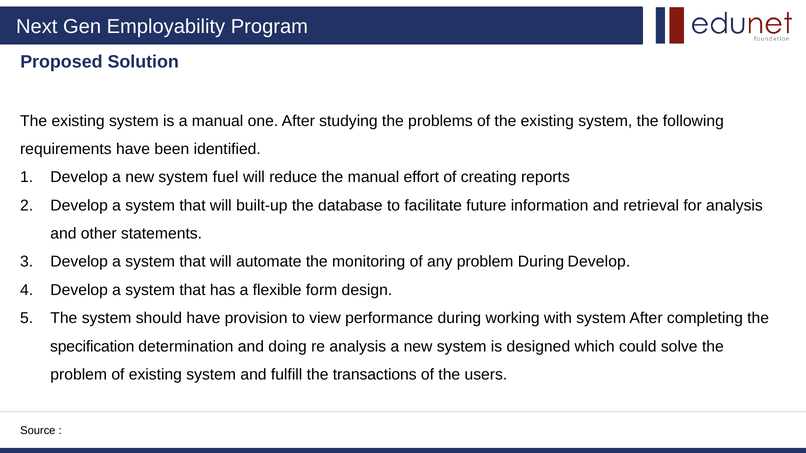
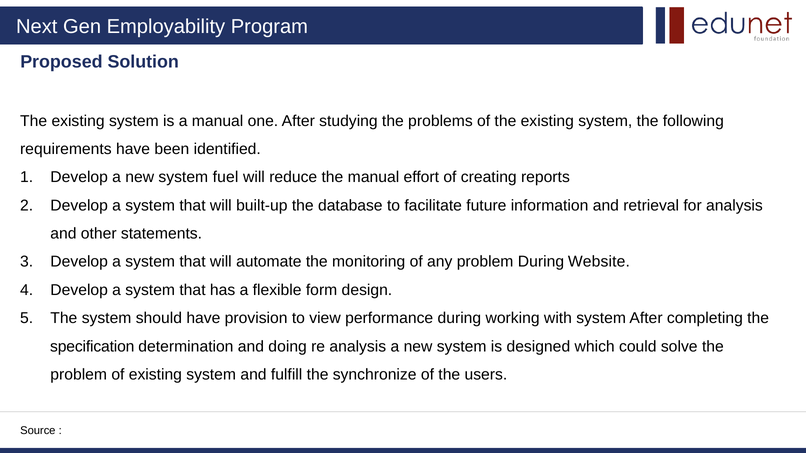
During Develop: Develop -> Website
transactions: transactions -> synchronize
